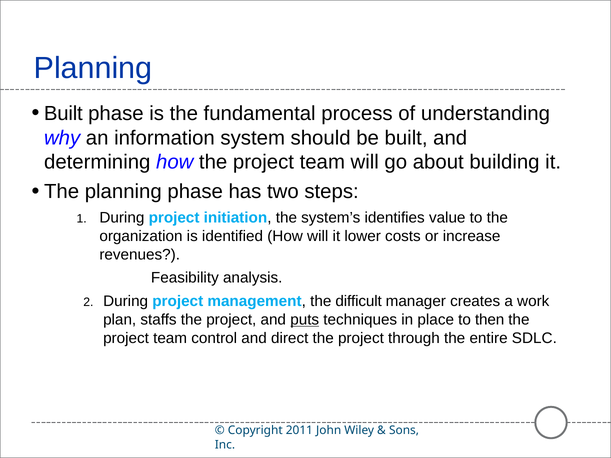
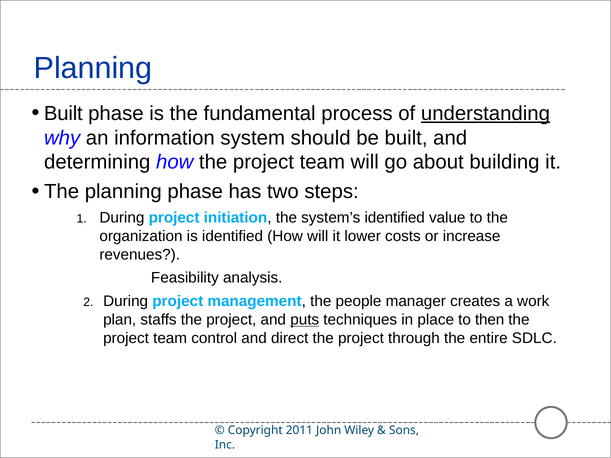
understanding underline: none -> present
system’s identifies: identifies -> identified
difficult: difficult -> people
